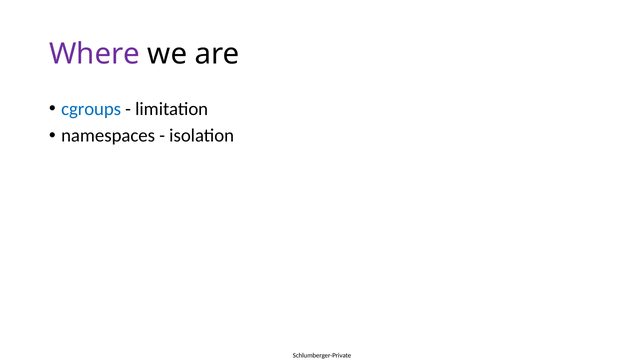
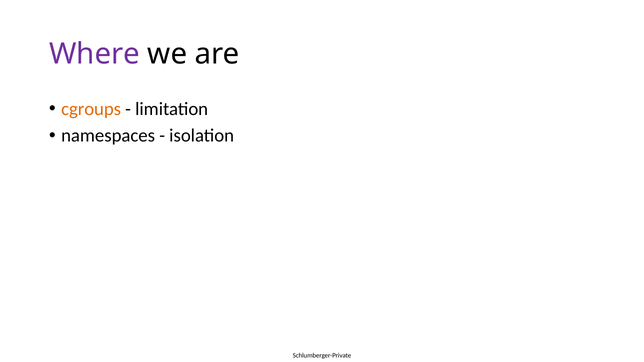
cgroups colour: blue -> orange
